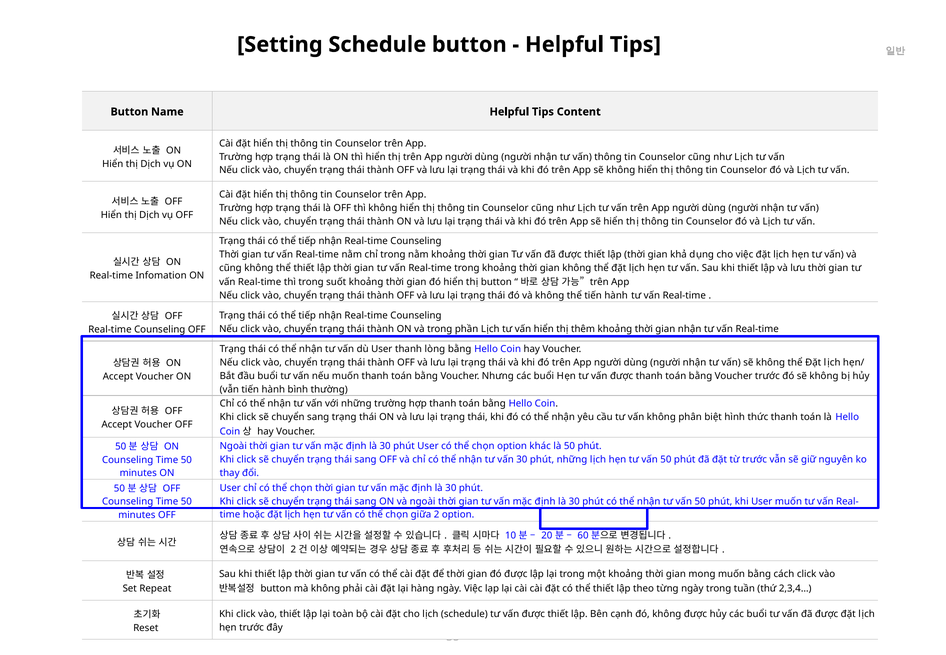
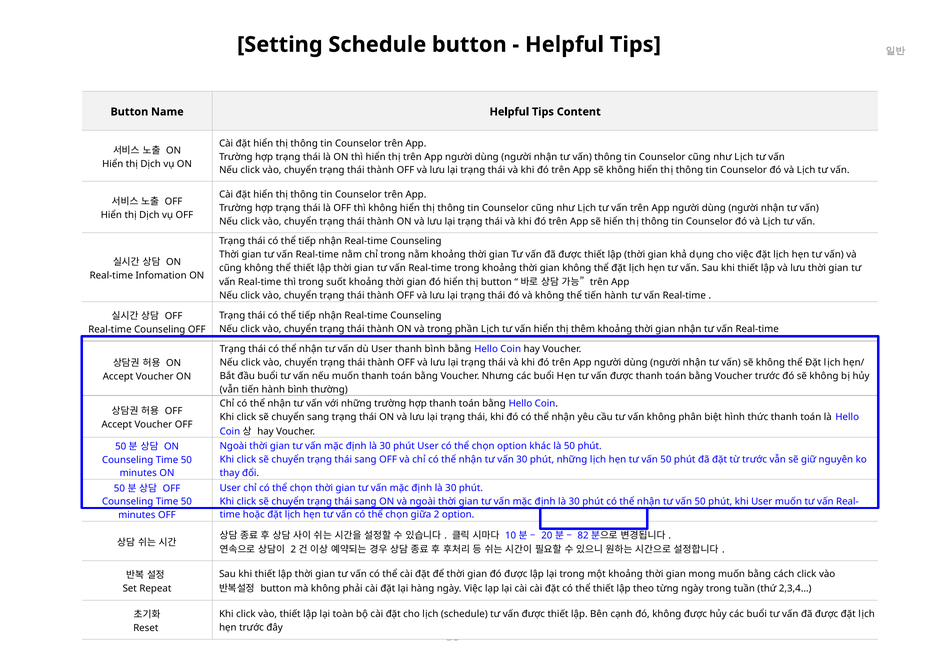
thanh lòng: lòng -> bình
60: 60 -> 82
